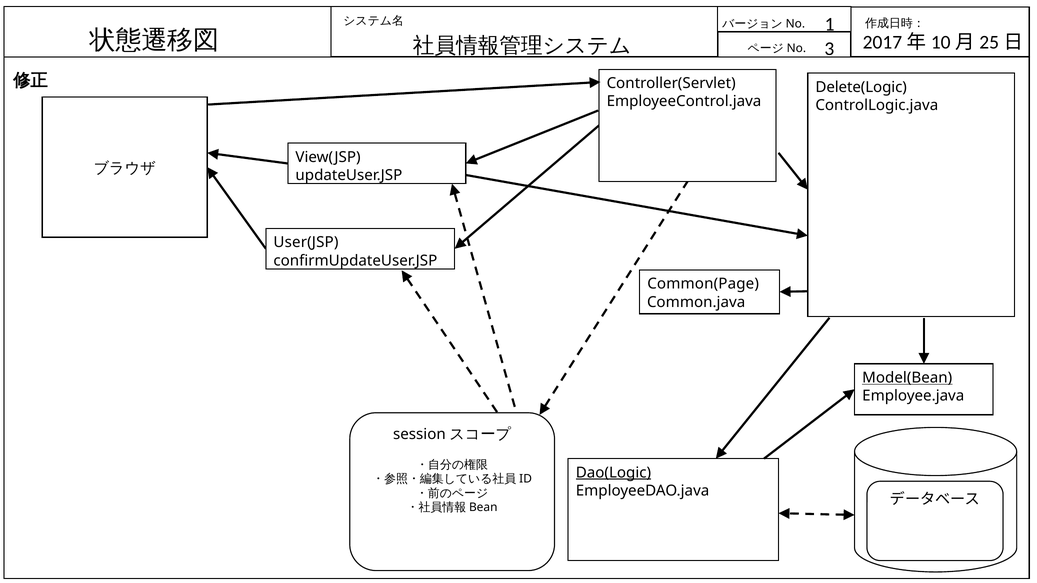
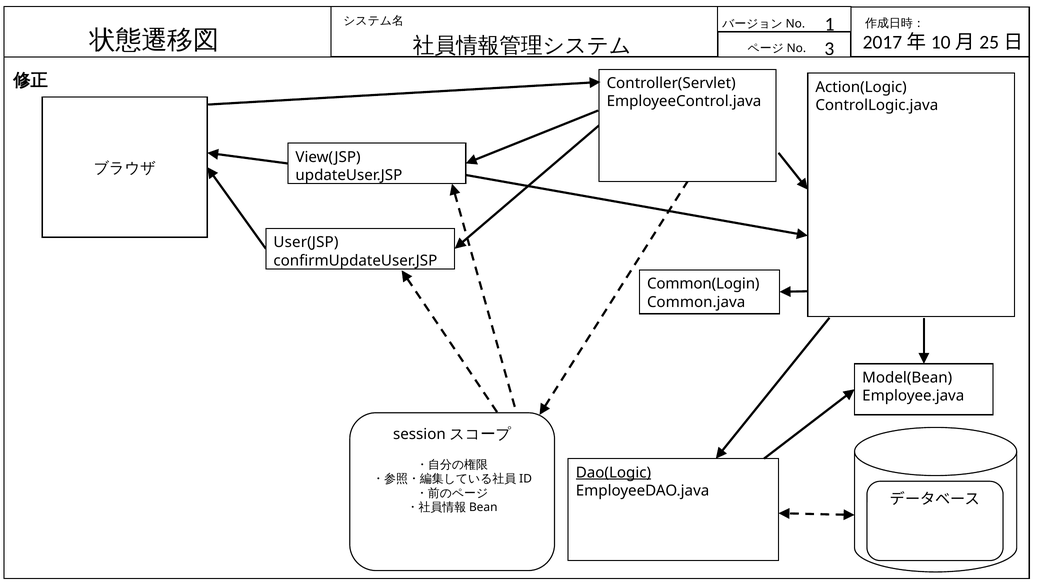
Delete(Logic: Delete(Logic -> Action(Logic
Common(Page: Common(Page -> Common(Login
Model(Bean underline: present -> none
